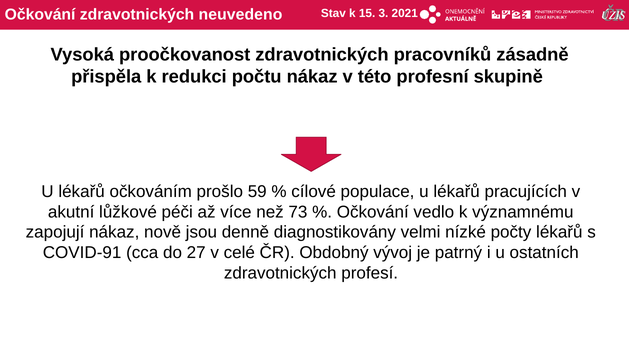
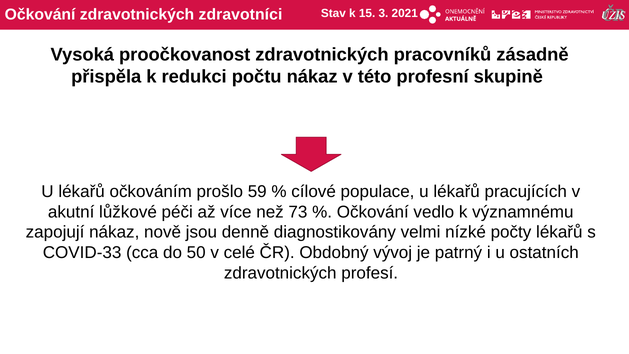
neuvedeno: neuvedeno -> zdravotníci
COVID-91: COVID-91 -> COVID-33
27: 27 -> 50
